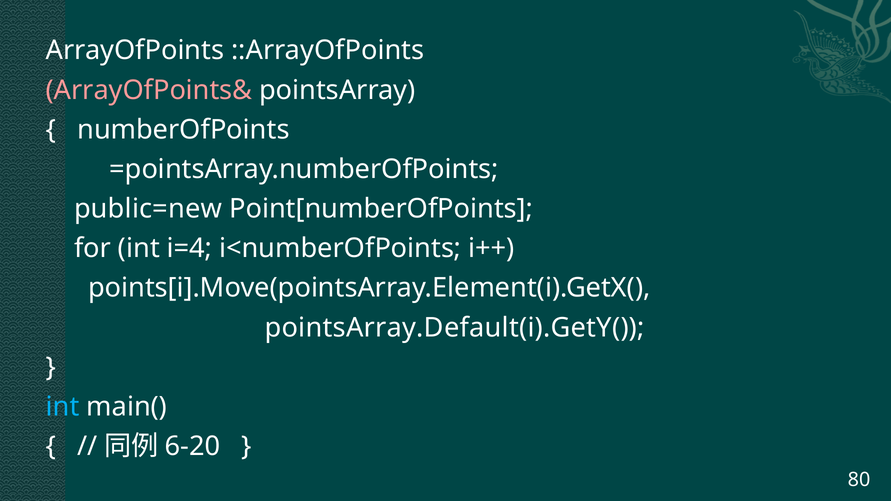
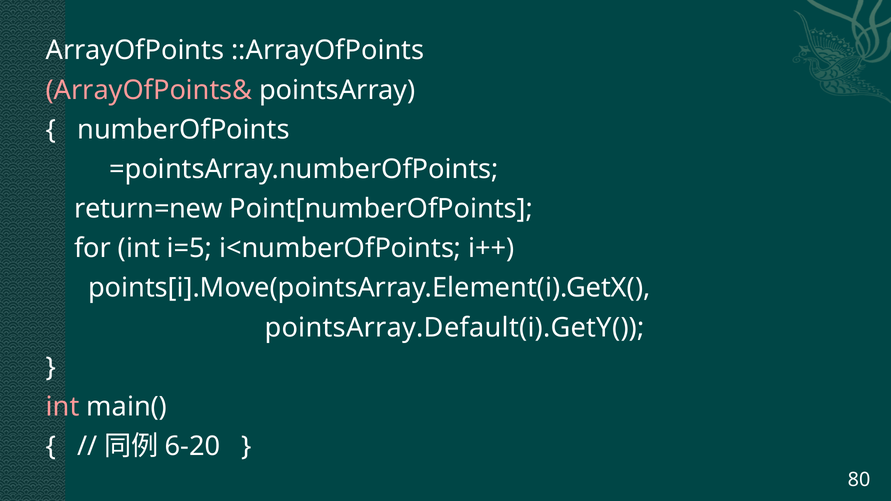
public=new: public=new -> return=new
i=4: i=4 -> i=5
int at (63, 407) colour: light blue -> pink
